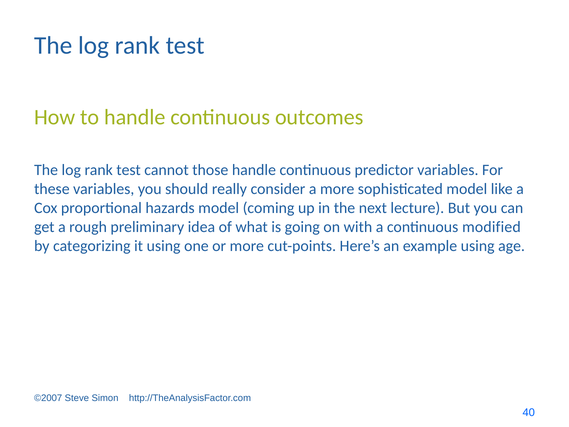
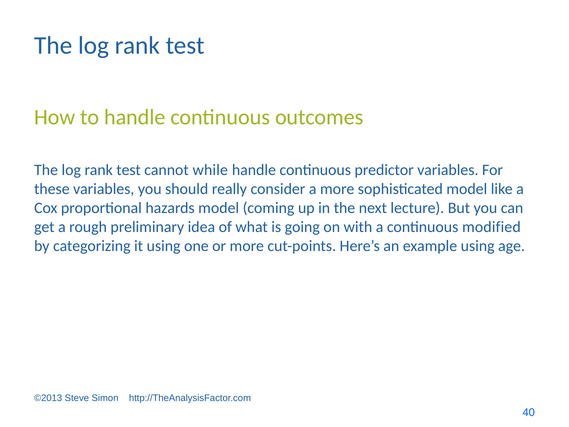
those: those -> while
©2007: ©2007 -> ©2013
